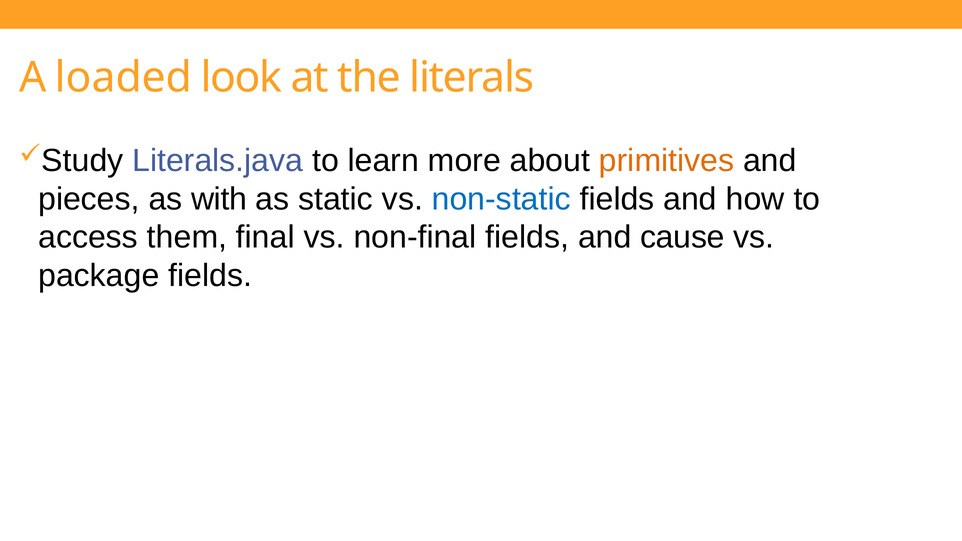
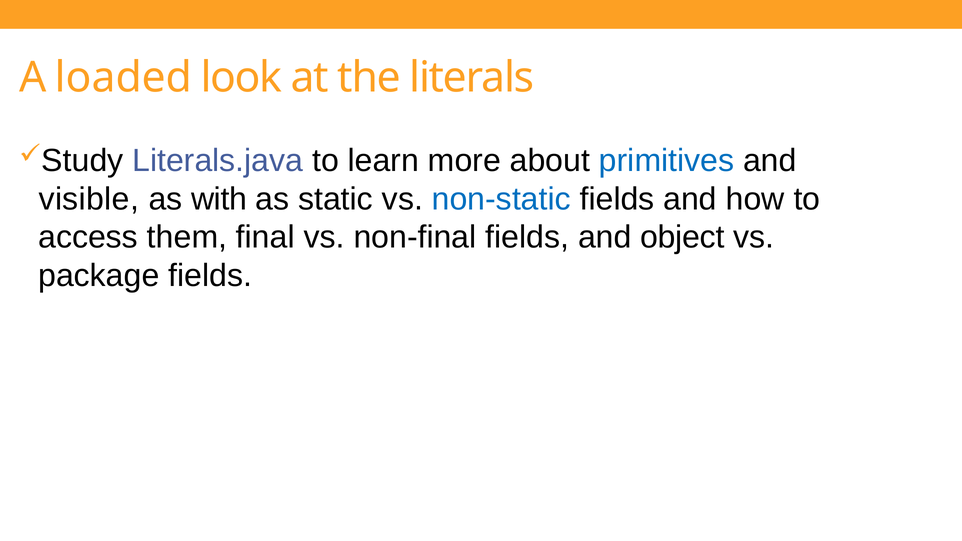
primitives colour: orange -> blue
pieces: pieces -> visible
cause: cause -> object
